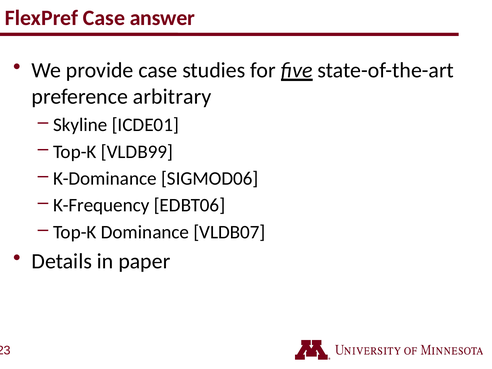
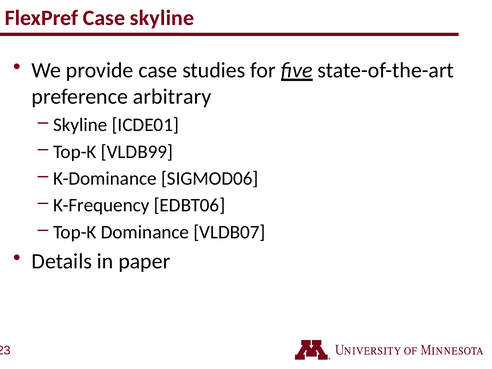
Case answer: answer -> skyline
